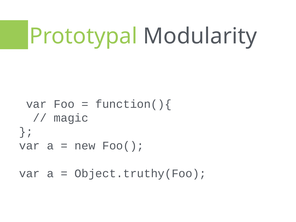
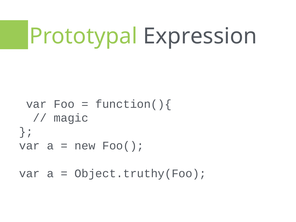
Modularity: Modularity -> Expression
